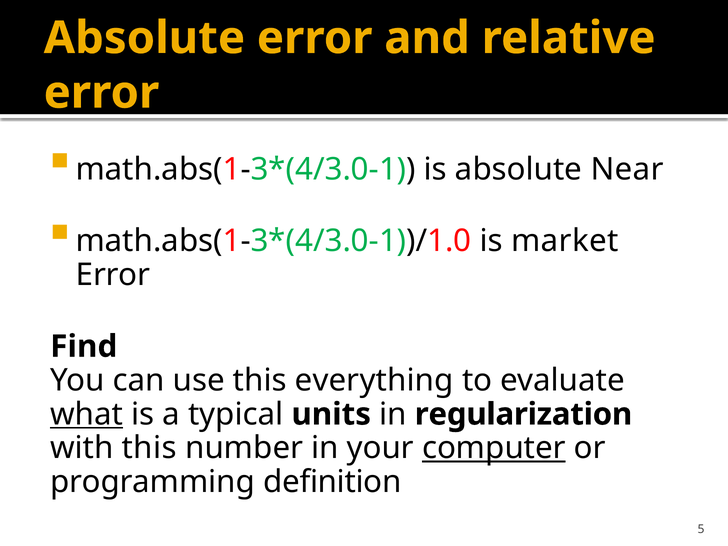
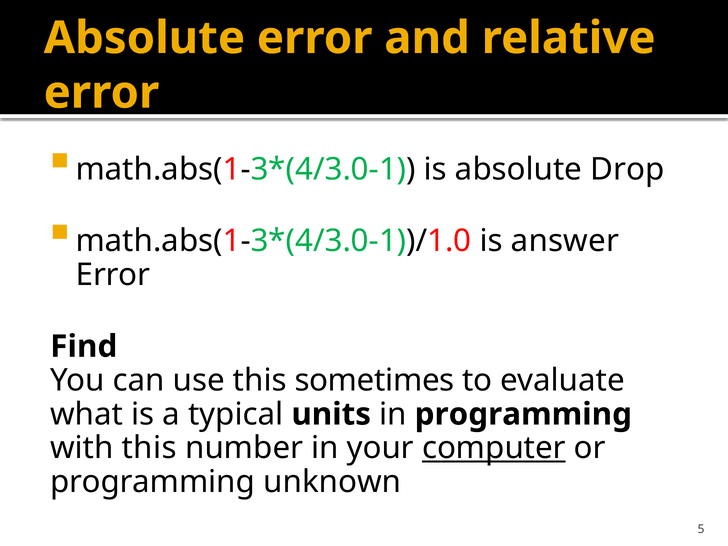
Near: Near -> Drop
market: market -> answer
everything: everything -> sometimes
what underline: present -> none
in regularization: regularization -> programming
definition: definition -> unknown
